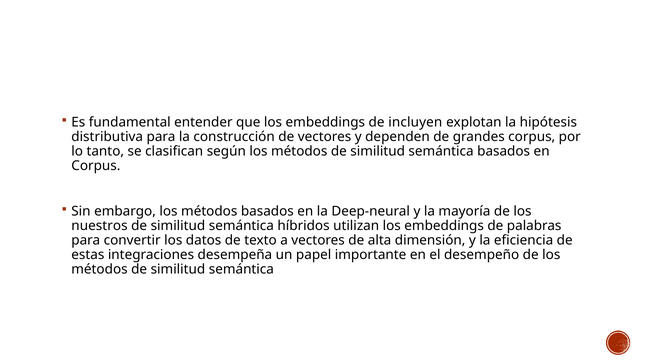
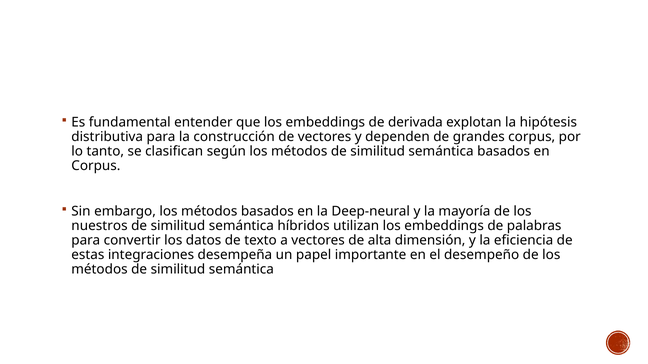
incluyen: incluyen -> derivada
